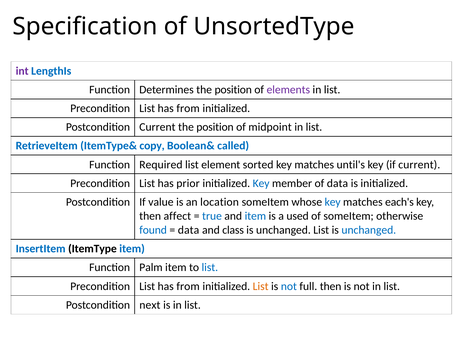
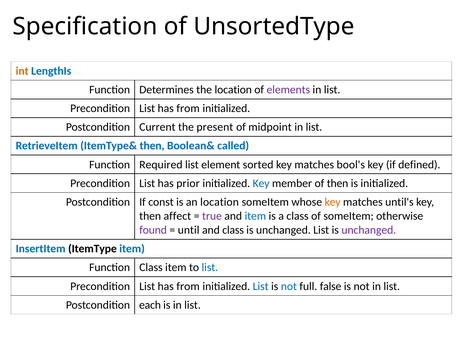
int colour: purple -> orange
Determines the position: position -> location
position at (215, 127): position -> present
ItemType& copy: copy -> then
until's: until's -> bool's
if current: current -> defined
of data: data -> then
value: value -> const
key at (333, 202) colour: blue -> orange
each's: each's -> until's
true colour: blue -> purple
a used: used -> class
found colour: blue -> purple
data at (189, 230): data -> until
unchanged at (369, 230) colour: blue -> purple
Function Palm: Palm -> Class
List at (261, 287) colour: orange -> blue
full then: then -> false
next: next -> each
